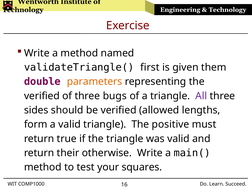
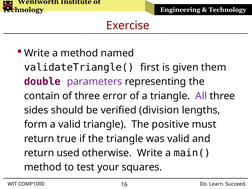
parameters colour: orange -> purple
verified at (42, 96): verified -> contain
bugs: bugs -> error
allowed: allowed -> division
their: their -> used
